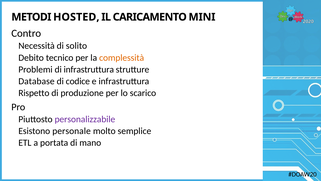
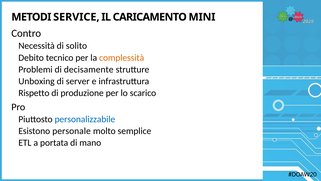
HOSTED: HOSTED -> SERVICE
di infrastruttura: infrastruttura -> decisamente
Database: Database -> Unboxing
codice: codice -> server
personalizzabile colour: purple -> blue
